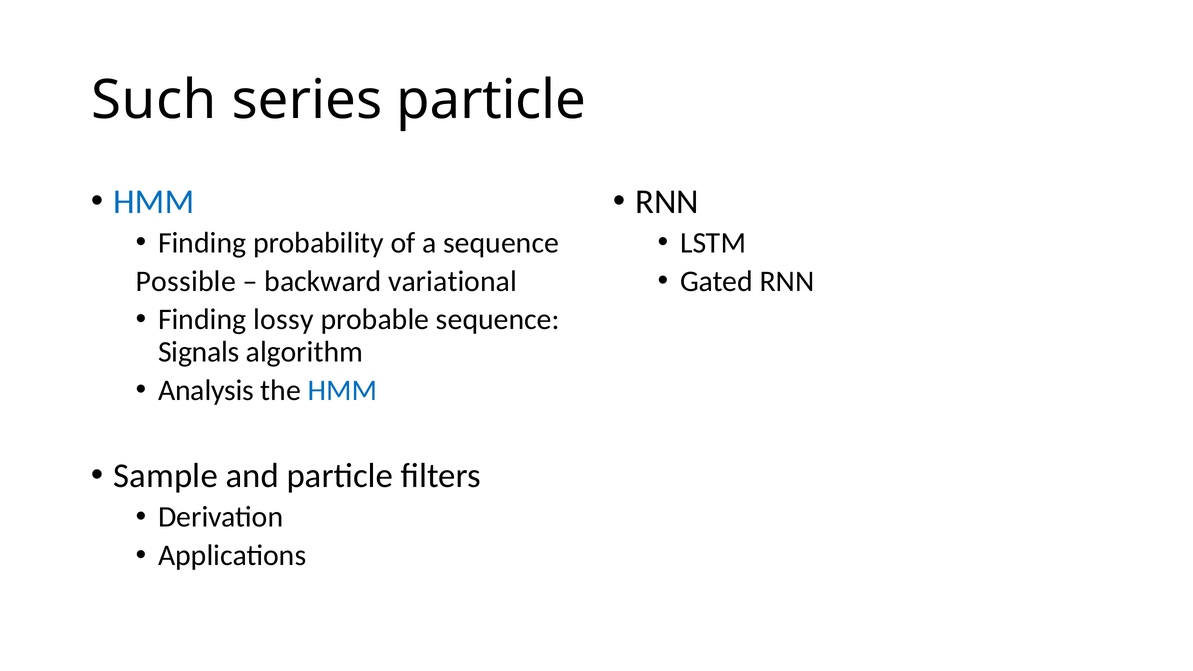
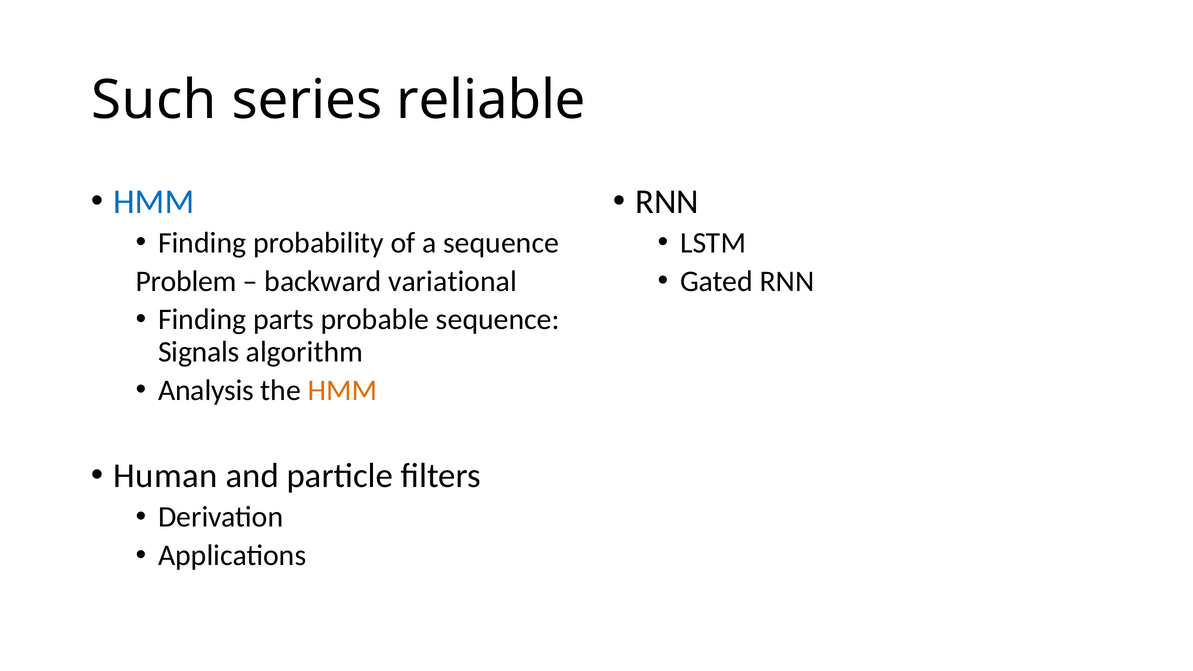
series particle: particle -> reliable
Possible: Possible -> Problem
lossy: lossy -> parts
HMM at (342, 390) colour: blue -> orange
Sample: Sample -> Human
